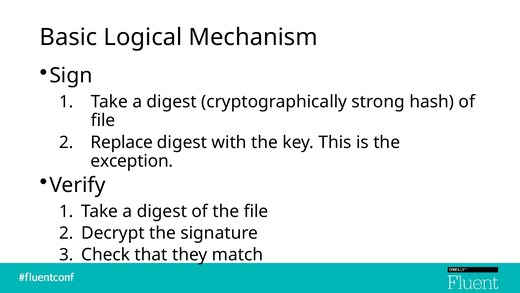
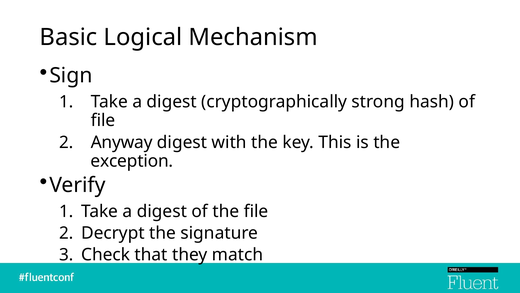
Replace: Replace -> Anyway
